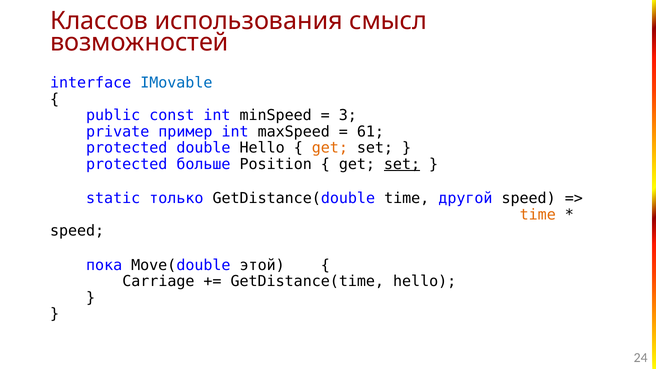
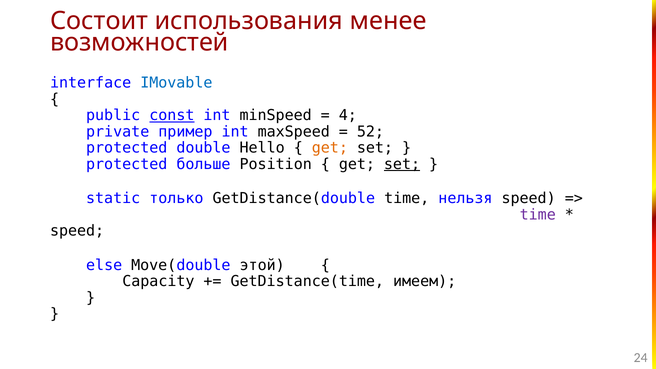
Классов: Классов -> Состоит
смысл: смысл -> менее
const underline: none -> present
3: 3 -> 4
61: 61 -> 52
другой: другой -> нельзя
time at (538, 215) colour: orange -> purple
пока: пока -> else
Carriage: Carriage -> Capacity
GetDistance(time hello: hello -> имеем
